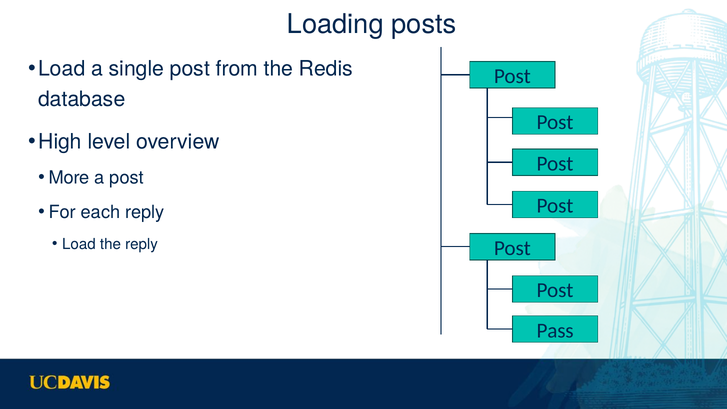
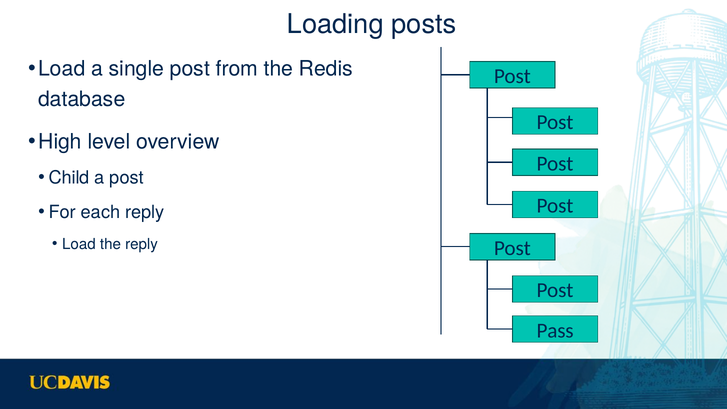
More: More -> Child
